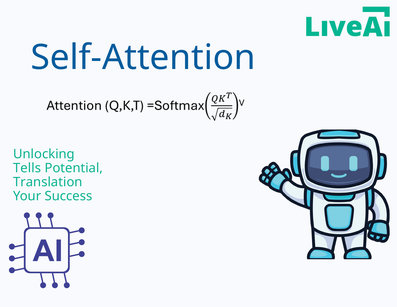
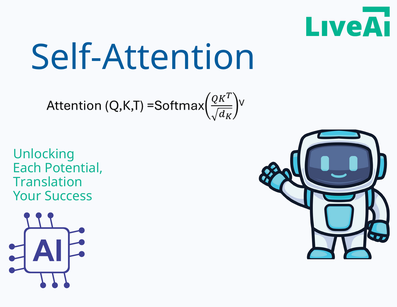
Tells: Tells -> Each
